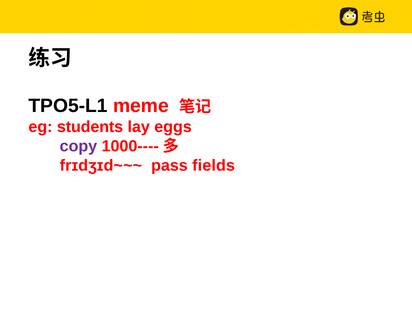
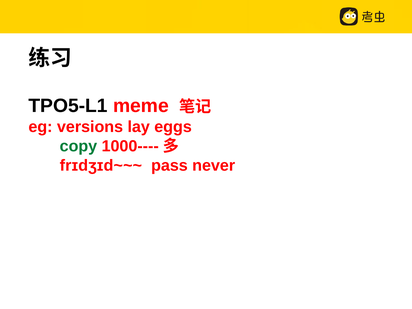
students: students -> versions
copy colour: purple -> green
fields: fields -> never
